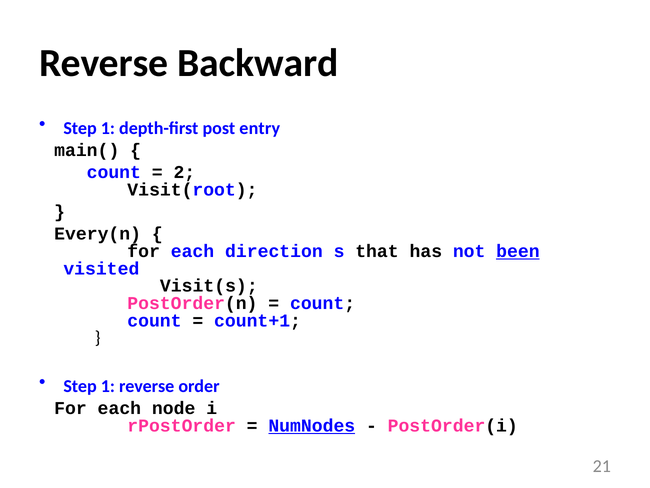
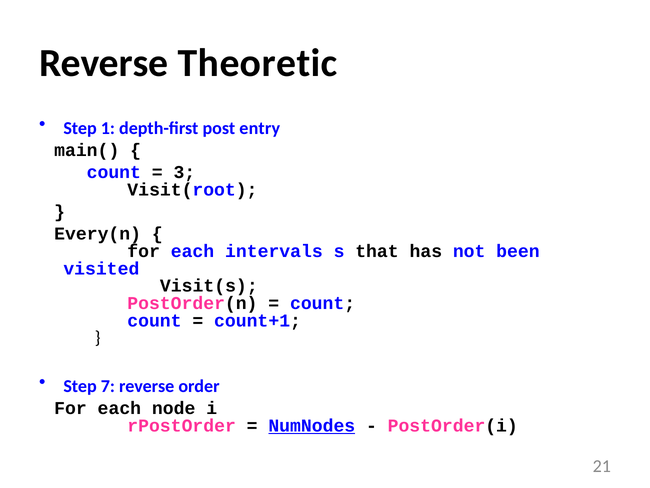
Backward: Backward -> Theoretic
2: 2 -> 3
direction: direction -> intervals
been underline: present -> none
1 at (108, 386): 1 -> 7
